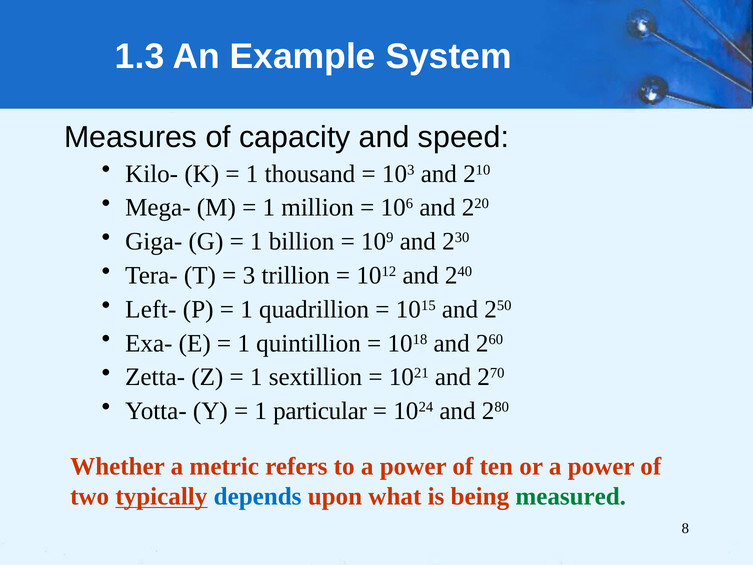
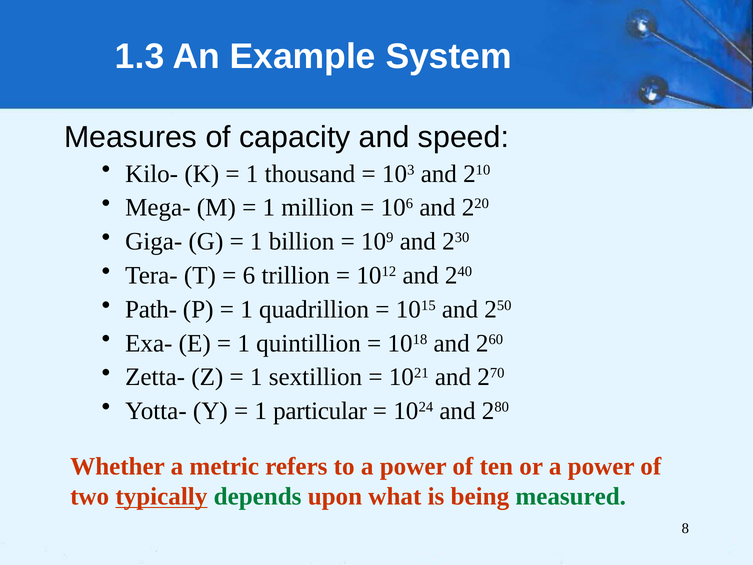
3: 3 -> 6
Left-: Left- -> Path-
depends colour: blue -> green
